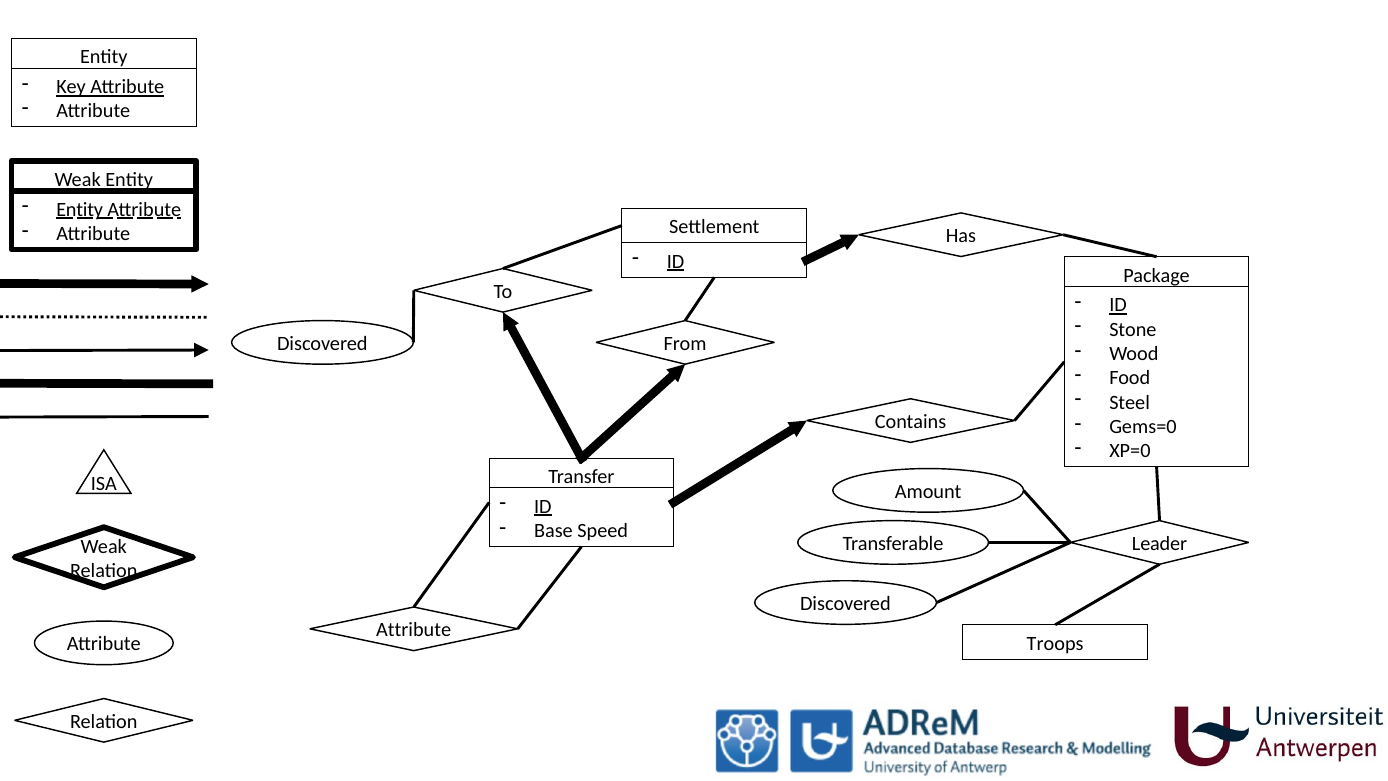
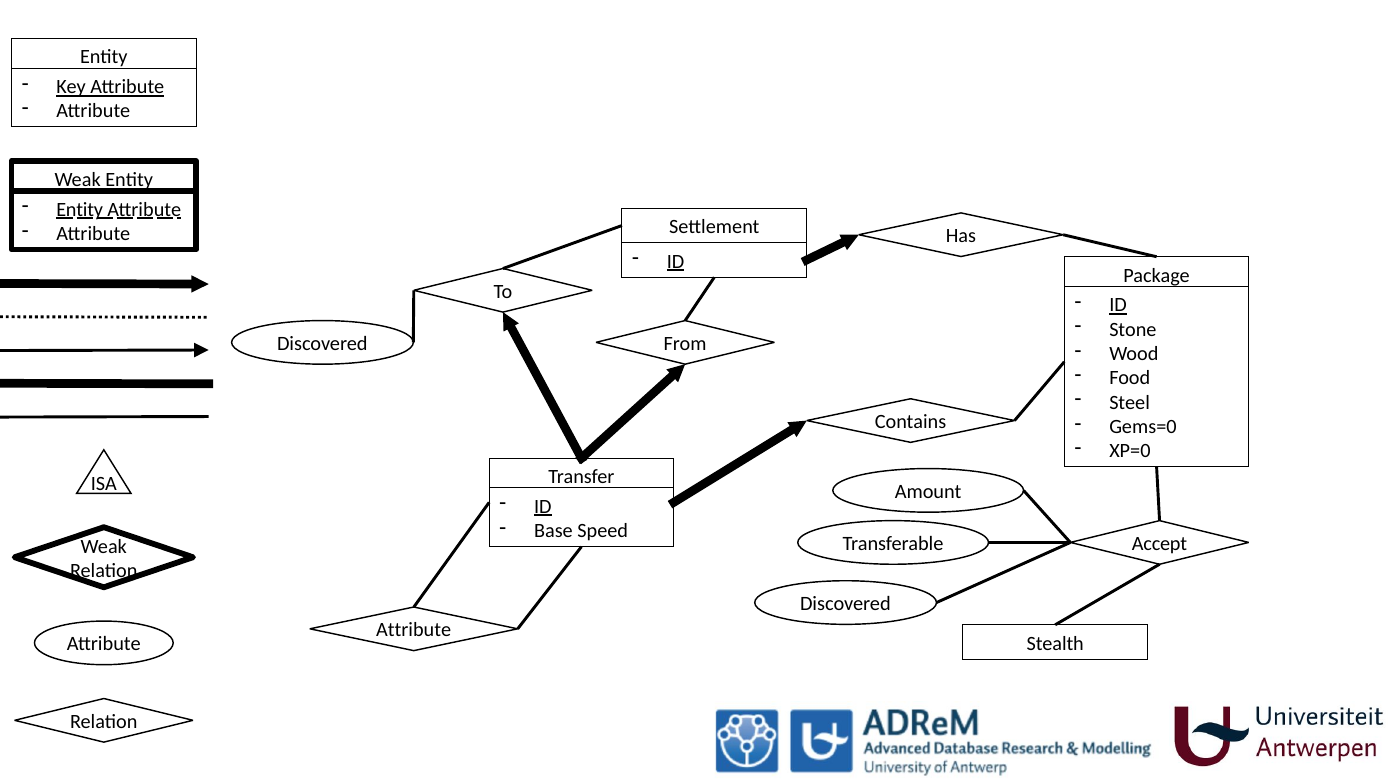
Leader: Leader -> Accept
Troops: Troops -> Stealth
